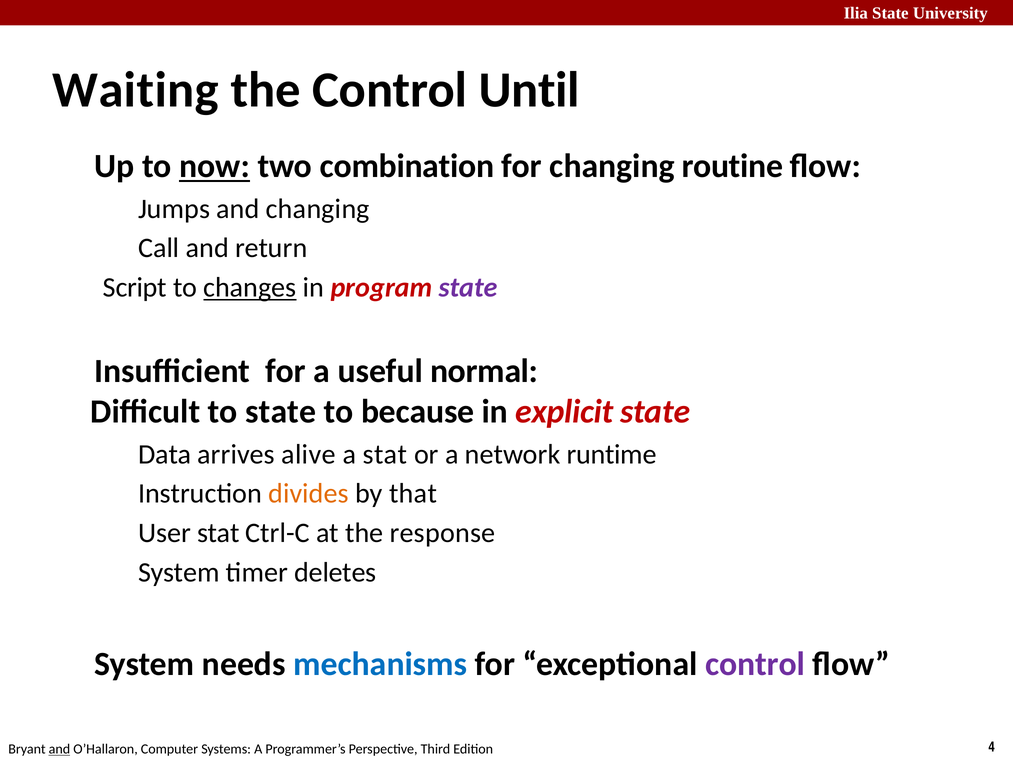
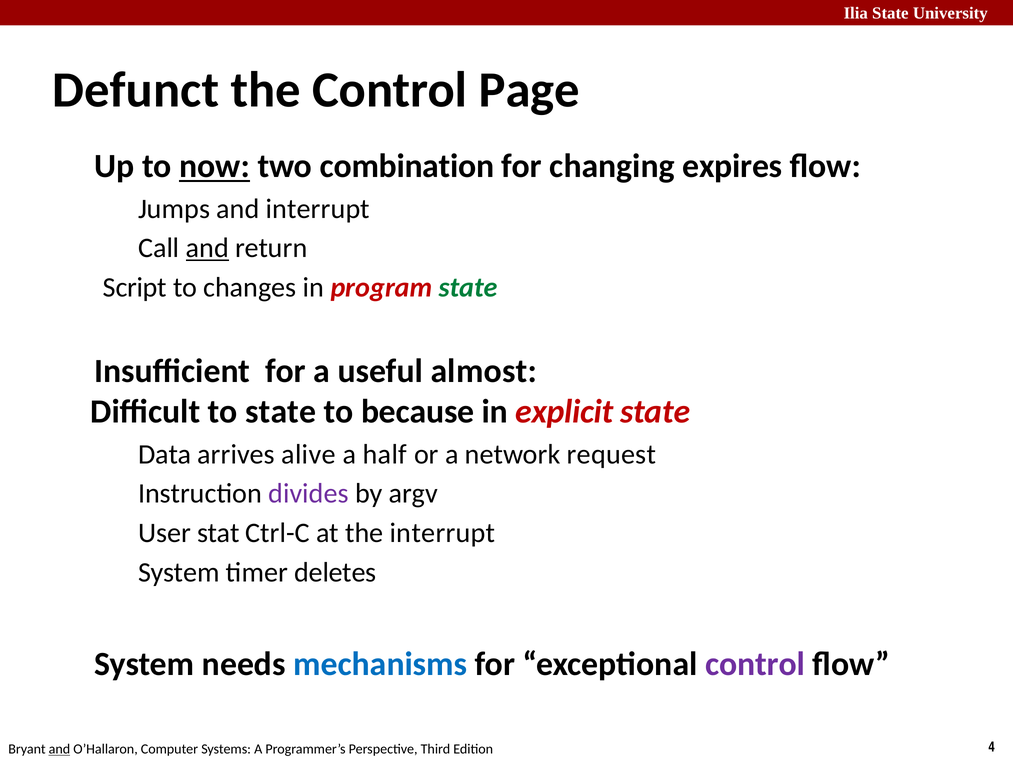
Waiting: Waiting -> Defunct
Until: Until -> Page
routine: routine -> expires
and changing: changing -> interrupt
and at (207, 248) underline: none -> present
changes underline: present -> none
state at (468, 287) colour: purple -> green
normal: normal -> almost
a stat: stat -> half
runtime: runtime -> request
divides colour: orange -> purple
that: that -> argv
the response: response -> interrupt
